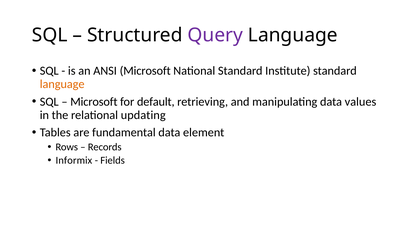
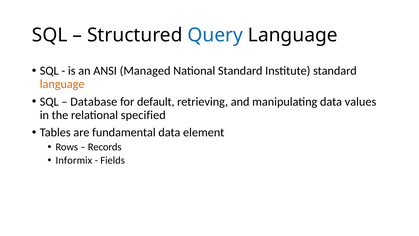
Query colour: purple -> blue
ANSI Microsoft: Microsoft -> Managed
Microsoft at (94, 102): Microsoft -> Database
updating: updating -> specified
